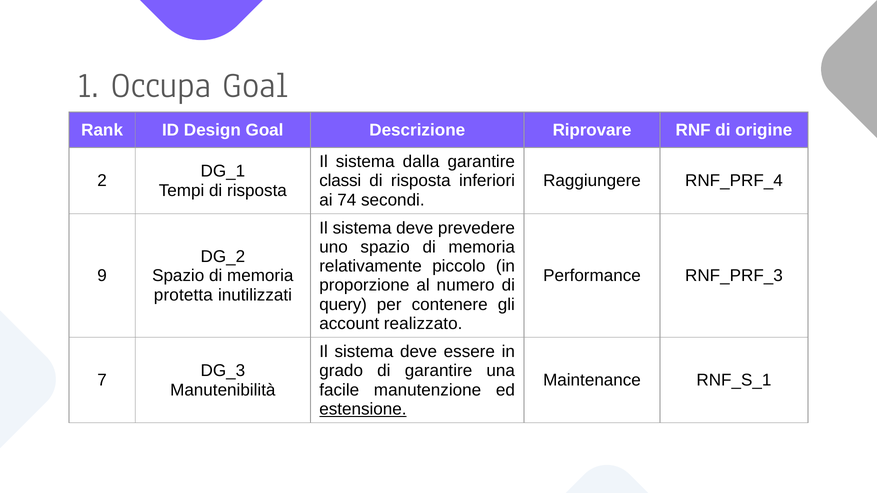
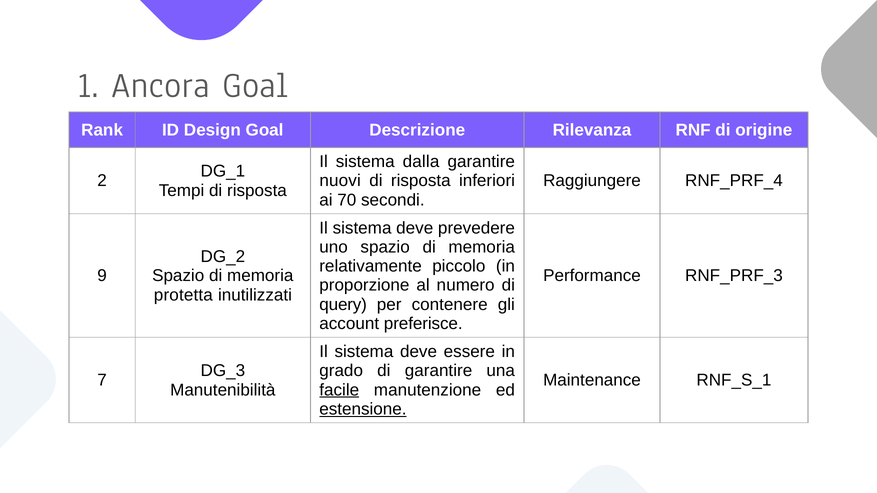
Occupa: Occupa -> Ancora
Riprovare: Riprovare -> Rilevanza
classi: classi -> nuovi
74: 74 -> 70
realizzato: realizzato -> preferisce
facile underline: none -> present
